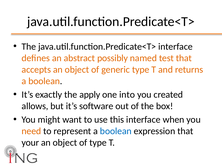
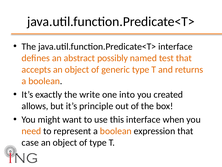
apply: apply -> write
software: software -> principle
boolean at (116, 131) colour: blue -> orange
your: your -> case
